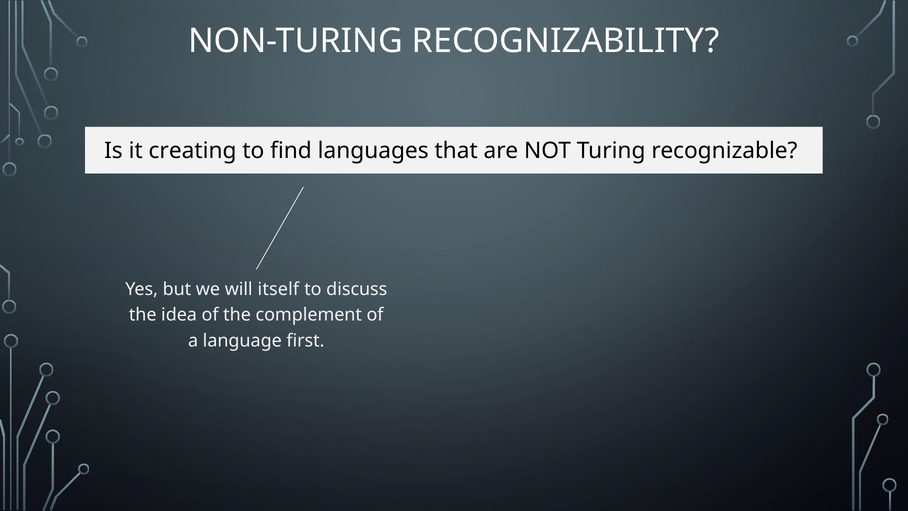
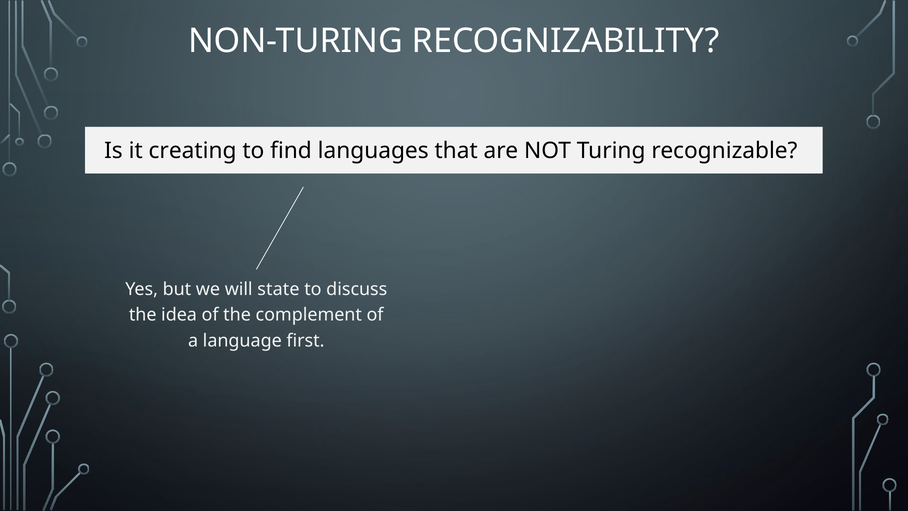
itself: itself -> state
